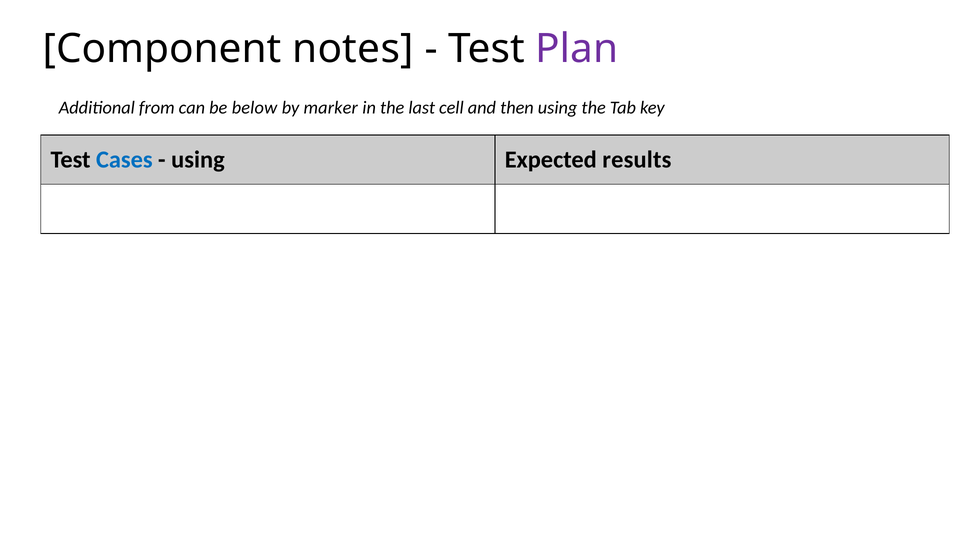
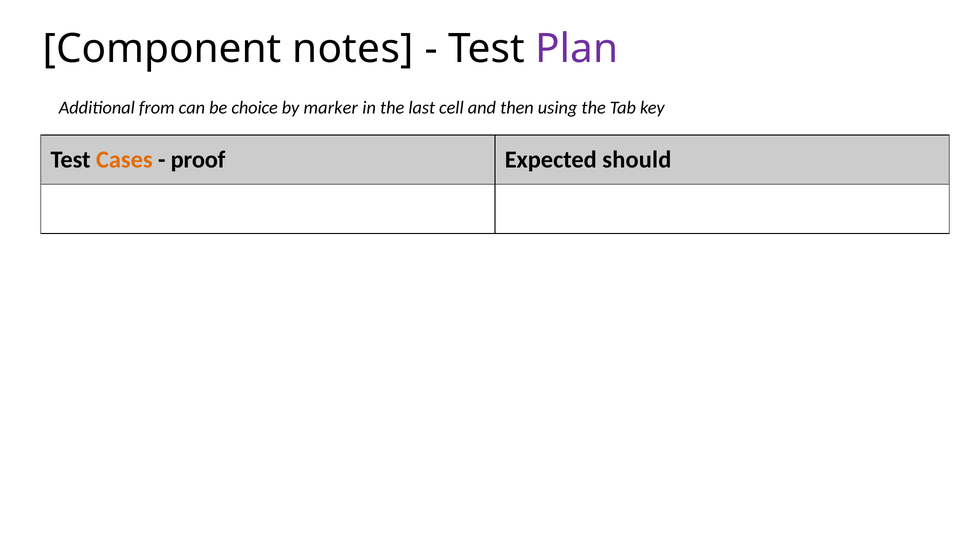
below: below -> choice
Cases colour: blue -> orange
using at (198, 160): using -> proof
results: results -> should
